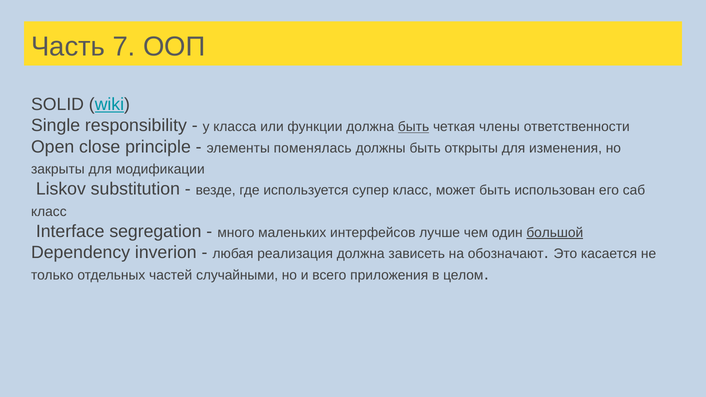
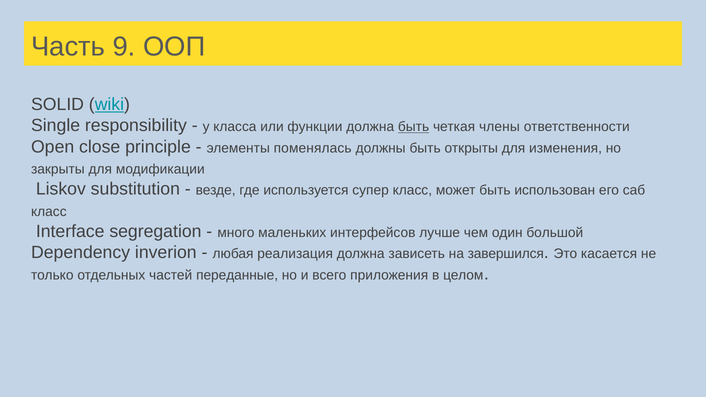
7: 7 -> 9
большой underline: present -> none
обозначают: обозначают -> завершился
случайными: случайными -> переданные
